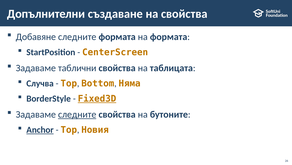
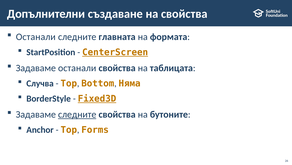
Добавяне at (36, 37): Добавяне -> Останали
следните формата: формата -> главната
CenterScreen underline: none -> present
Задаваме таблични: таблични -> останали
Anchor underline: present -> none
Новия: Новия -> Forms
